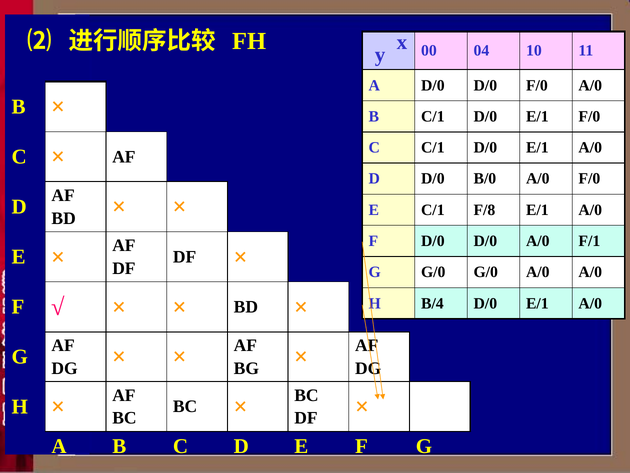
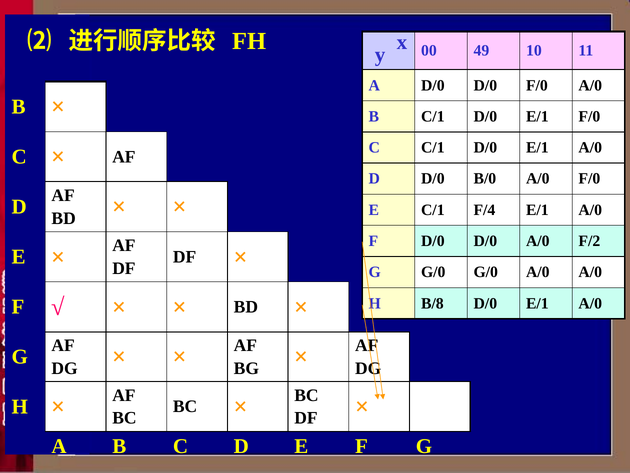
04: 04 -> 49
F/8: F/8 -> F/4
F/1: F/1 -> F/2
B/4: B/4 -> B/8
